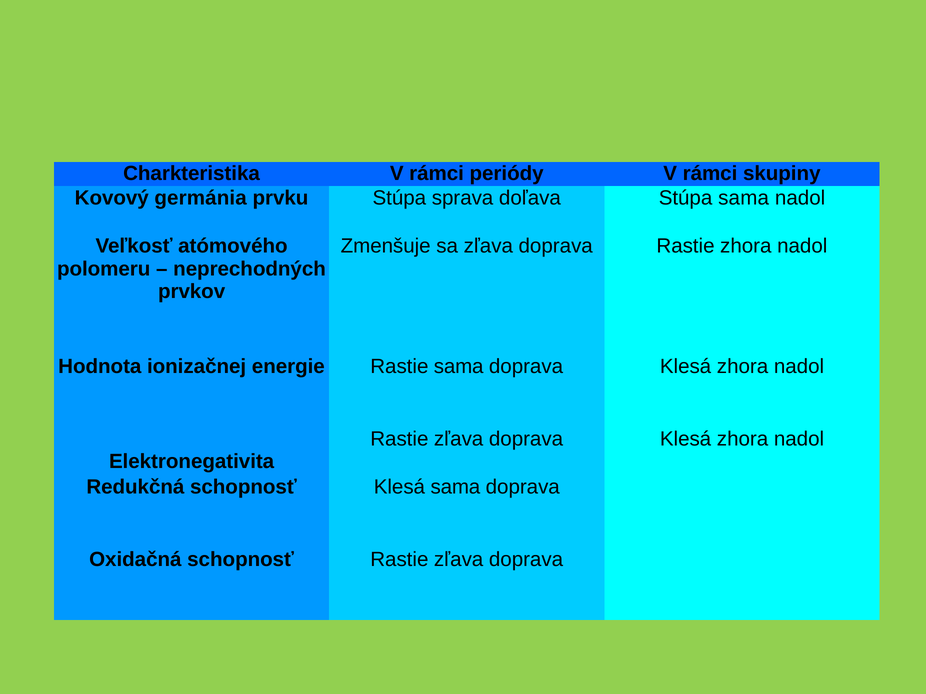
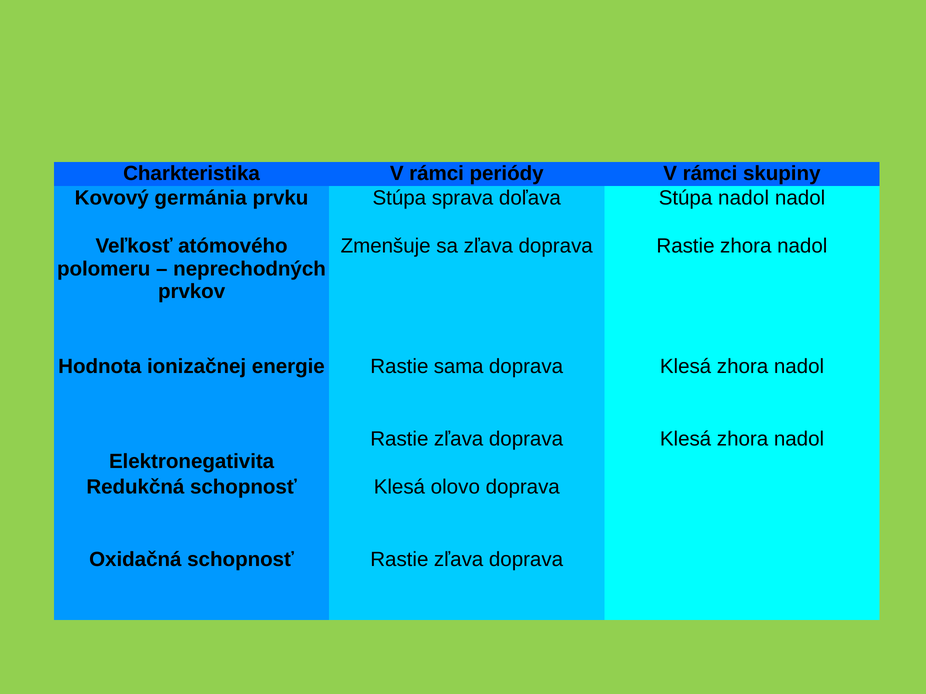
Stúpa sama: sama -> nadol
Klesá sama: sama -> olovo
